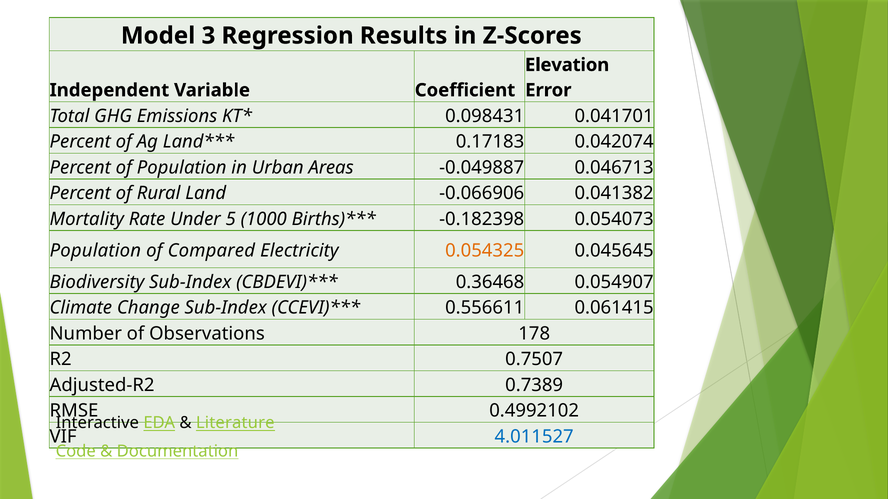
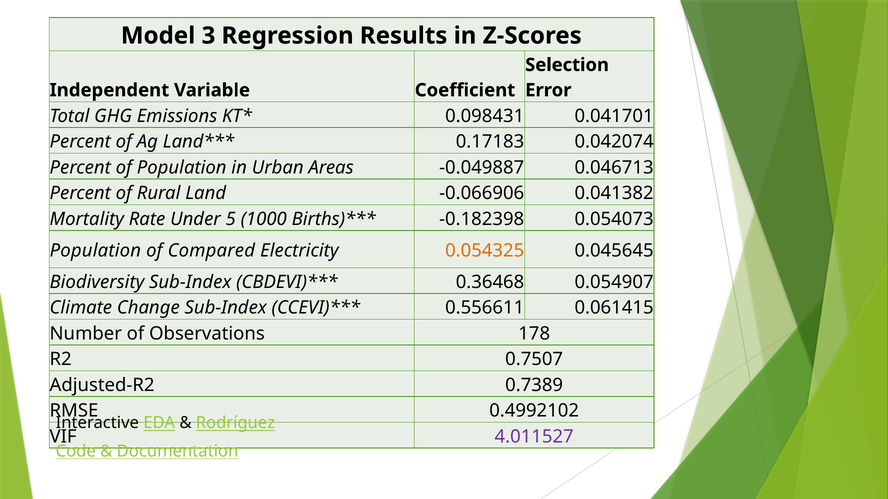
Elevation: Elevation -> Selection
Literature: Literature -> Rodríguez
4.011527 colour: blue -> purple
